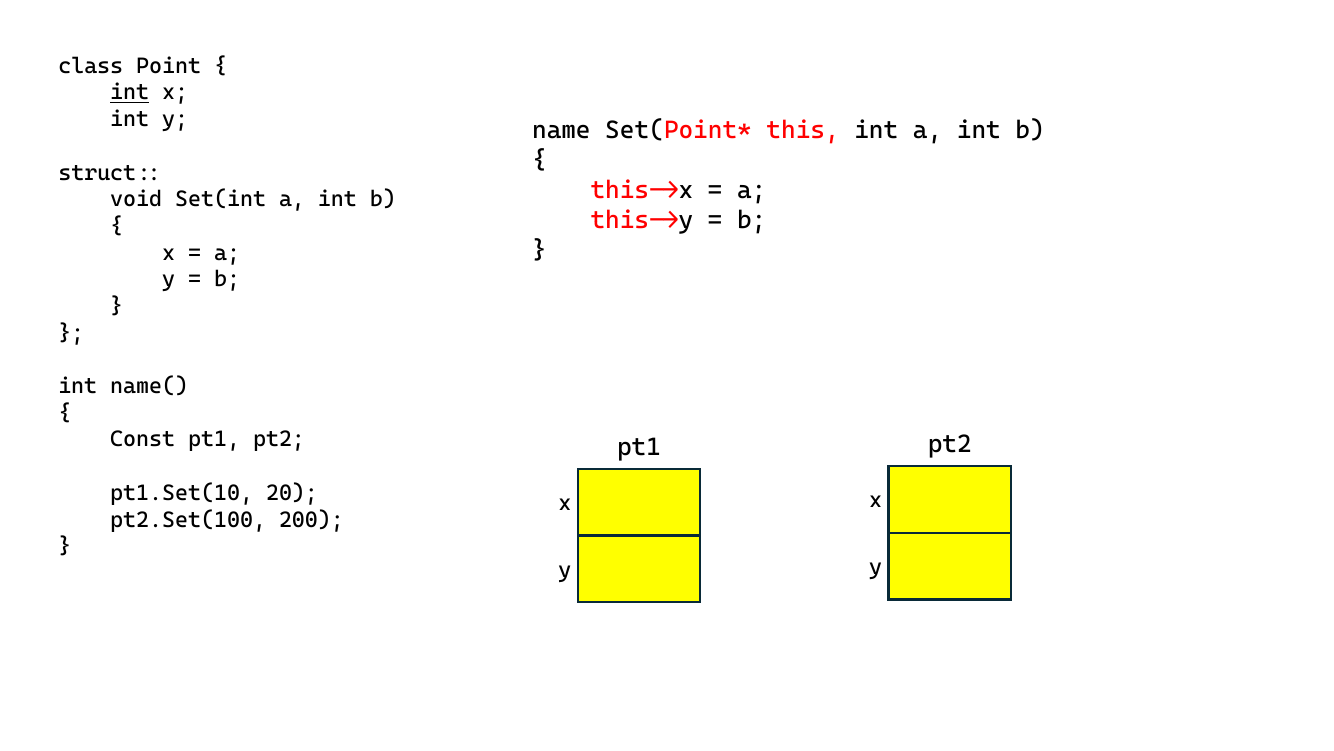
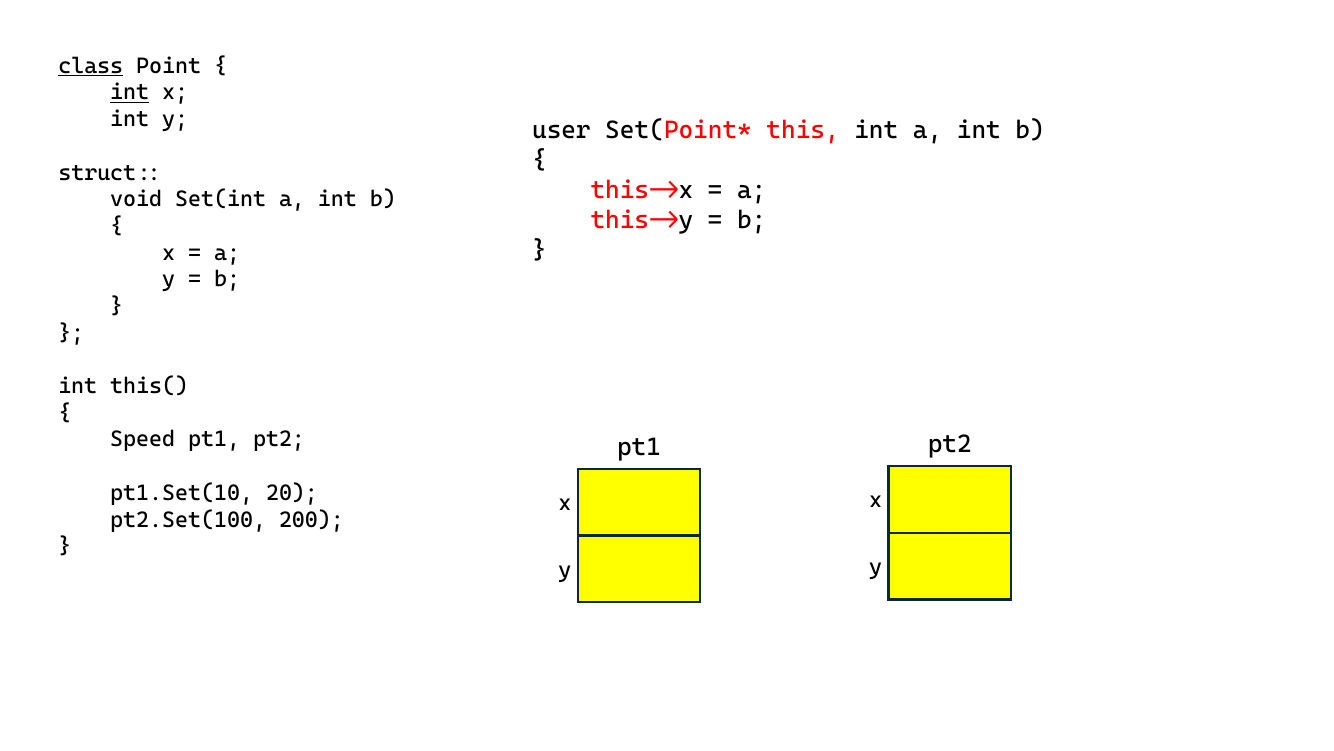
class underline: none -> present
name: name -> user
name(: name( -> this(
Const: Const -> Speed
